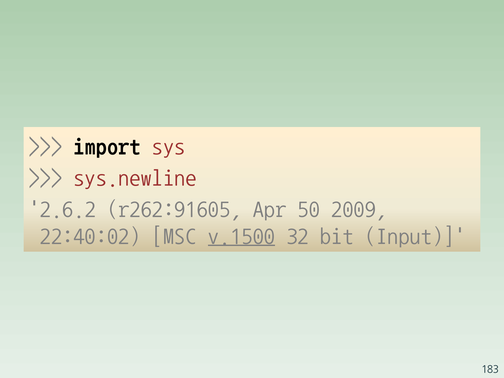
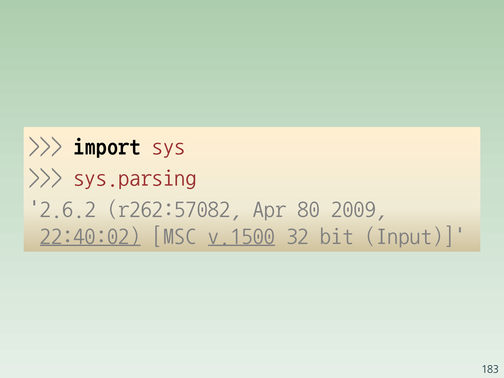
sys.newline: sys.newline -> sys.parsing
r262:91605: r262:91605 -> r262:57082
50: 50 -> 80
22:40:02 underline: none -> present
